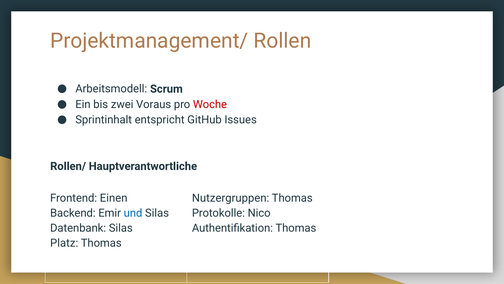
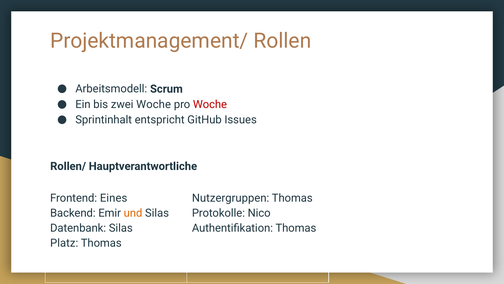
zwei Voraus: Voraus -> Woche
Einen: Einen -> Eines
und colour: blue -> orange
